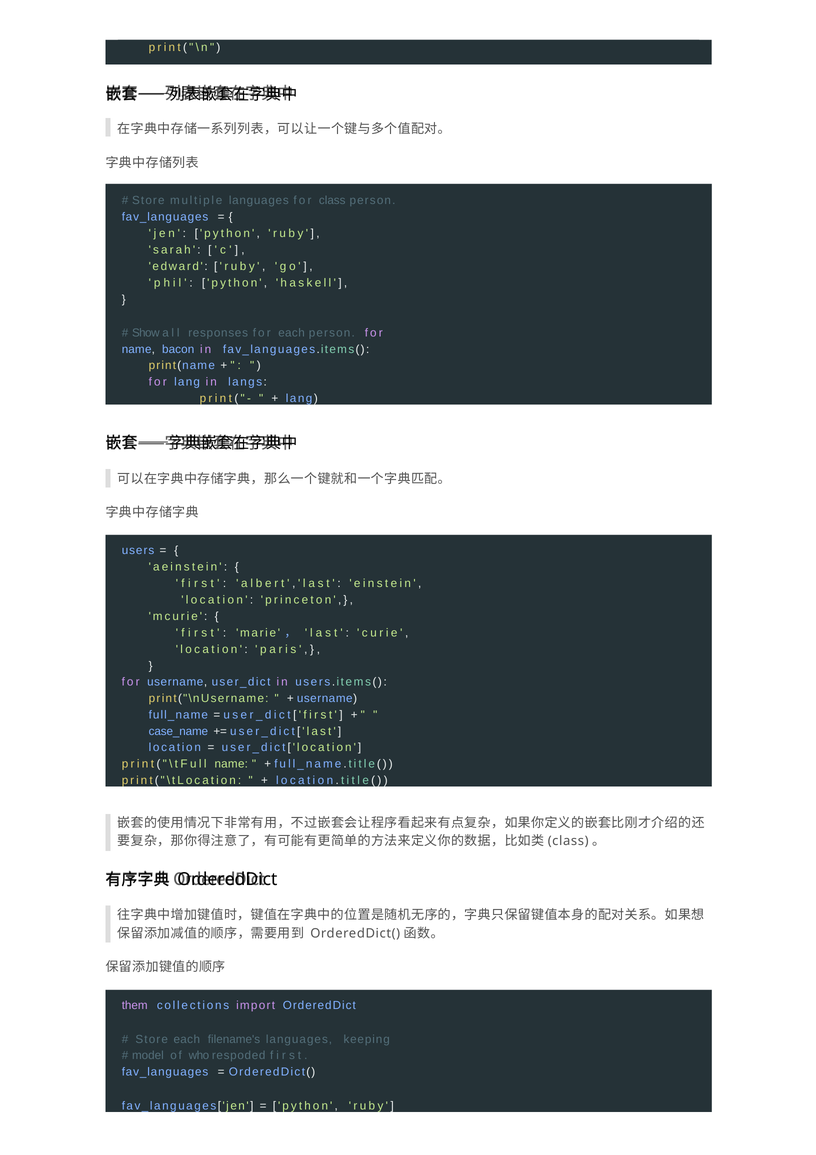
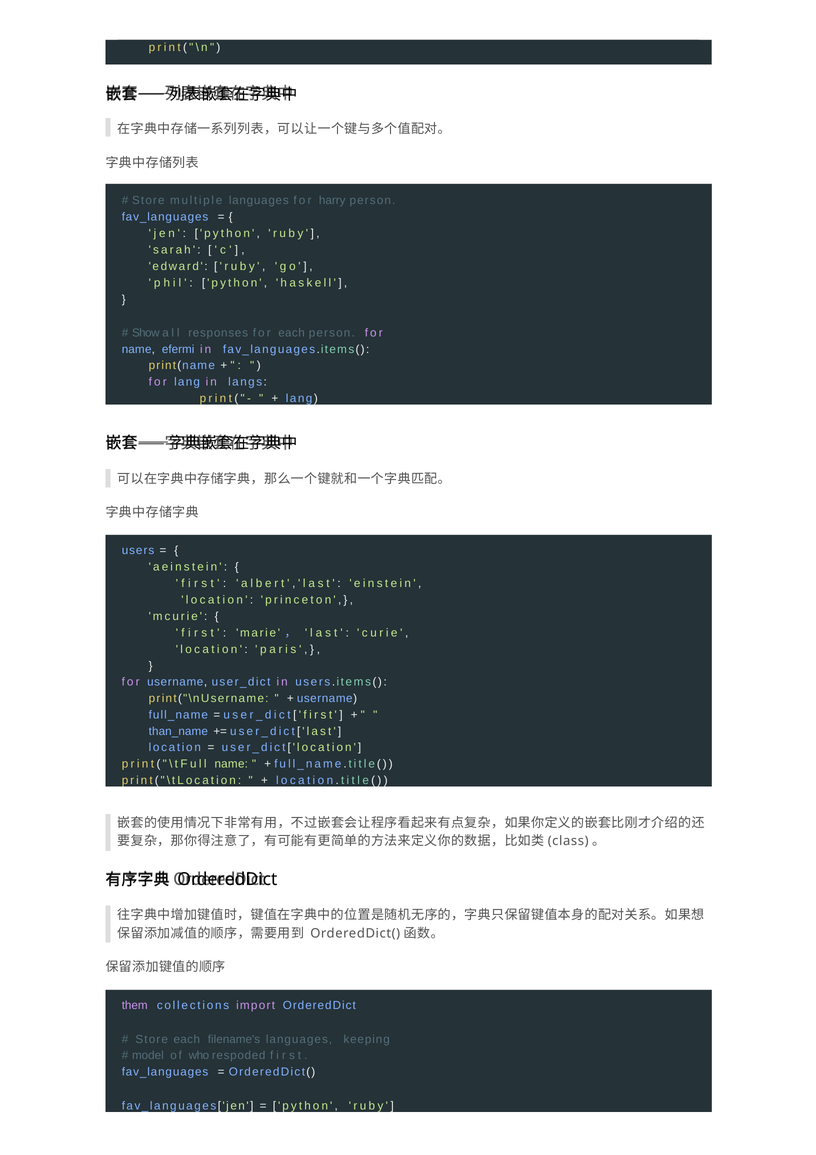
for class: class -> harry
bacon: bacon -> efermi
case_name: case_name -> than_name
